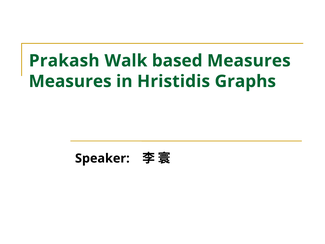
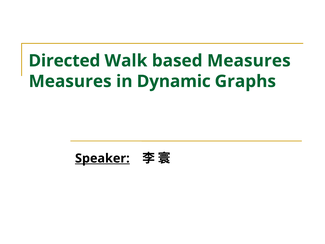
Prakash: Prakash -> Directed
Hristidis: Hristidis -> Dynamic
Speaker underline: none -> present
